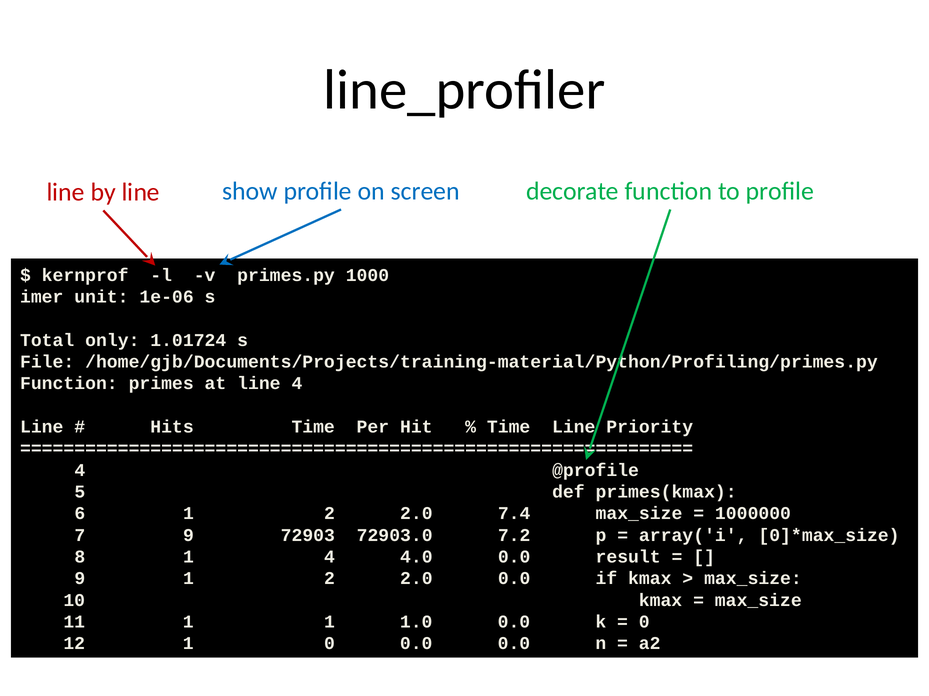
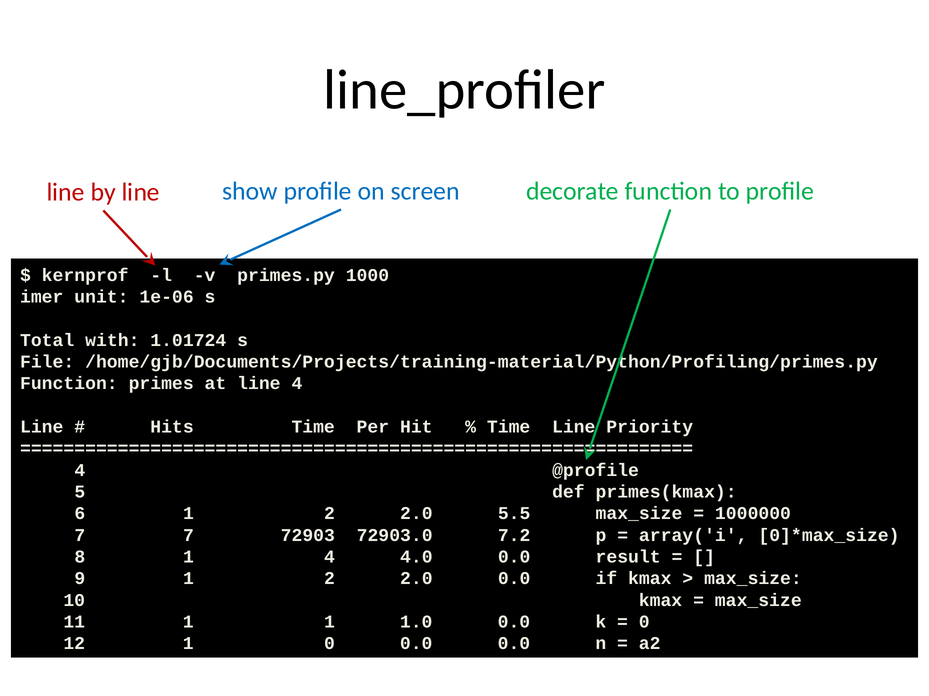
only: only -> with
7.4: 7.4 -> 5.5
7 9: 9 -> 7
